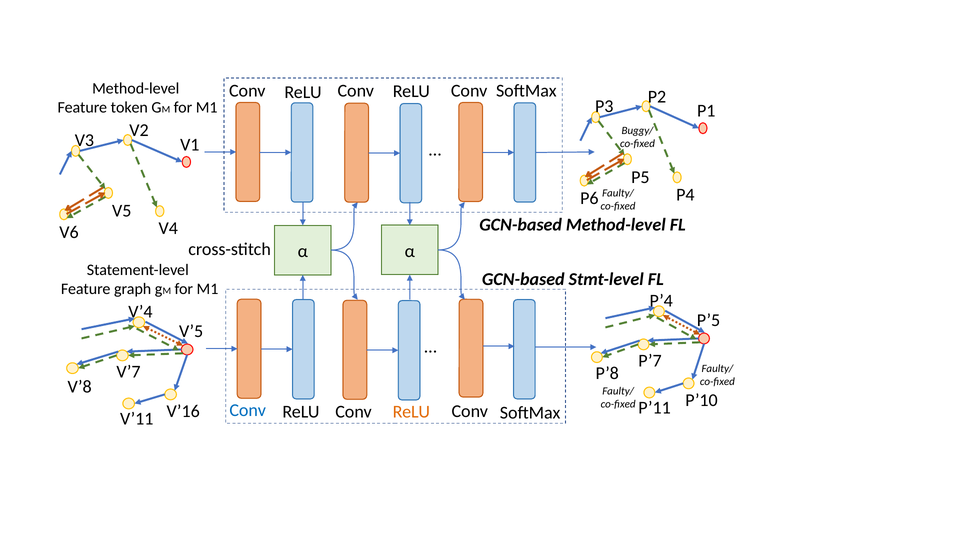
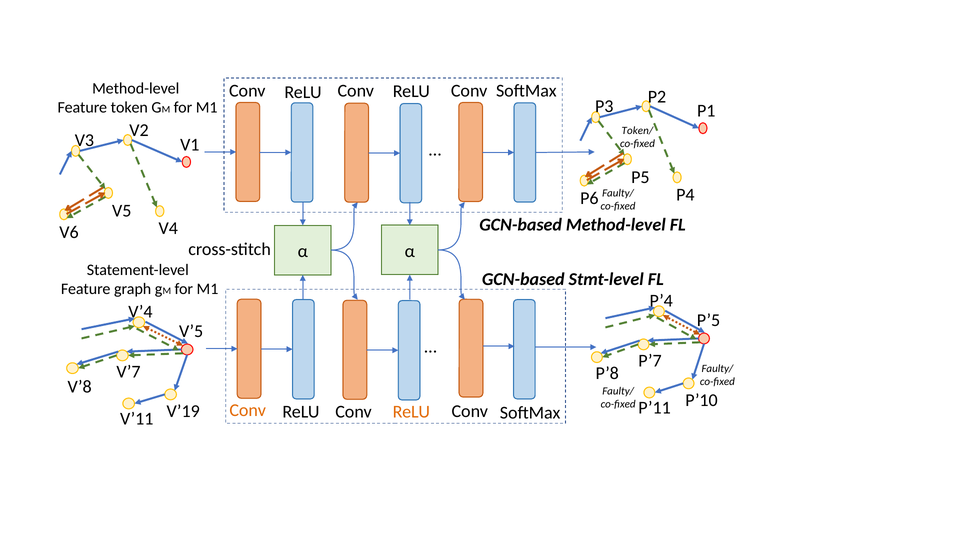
Buggy/: Buggy/ -> Token/
Conv at (248, 411) colour: blue -> orange
V’16: V’16 -> V’19
